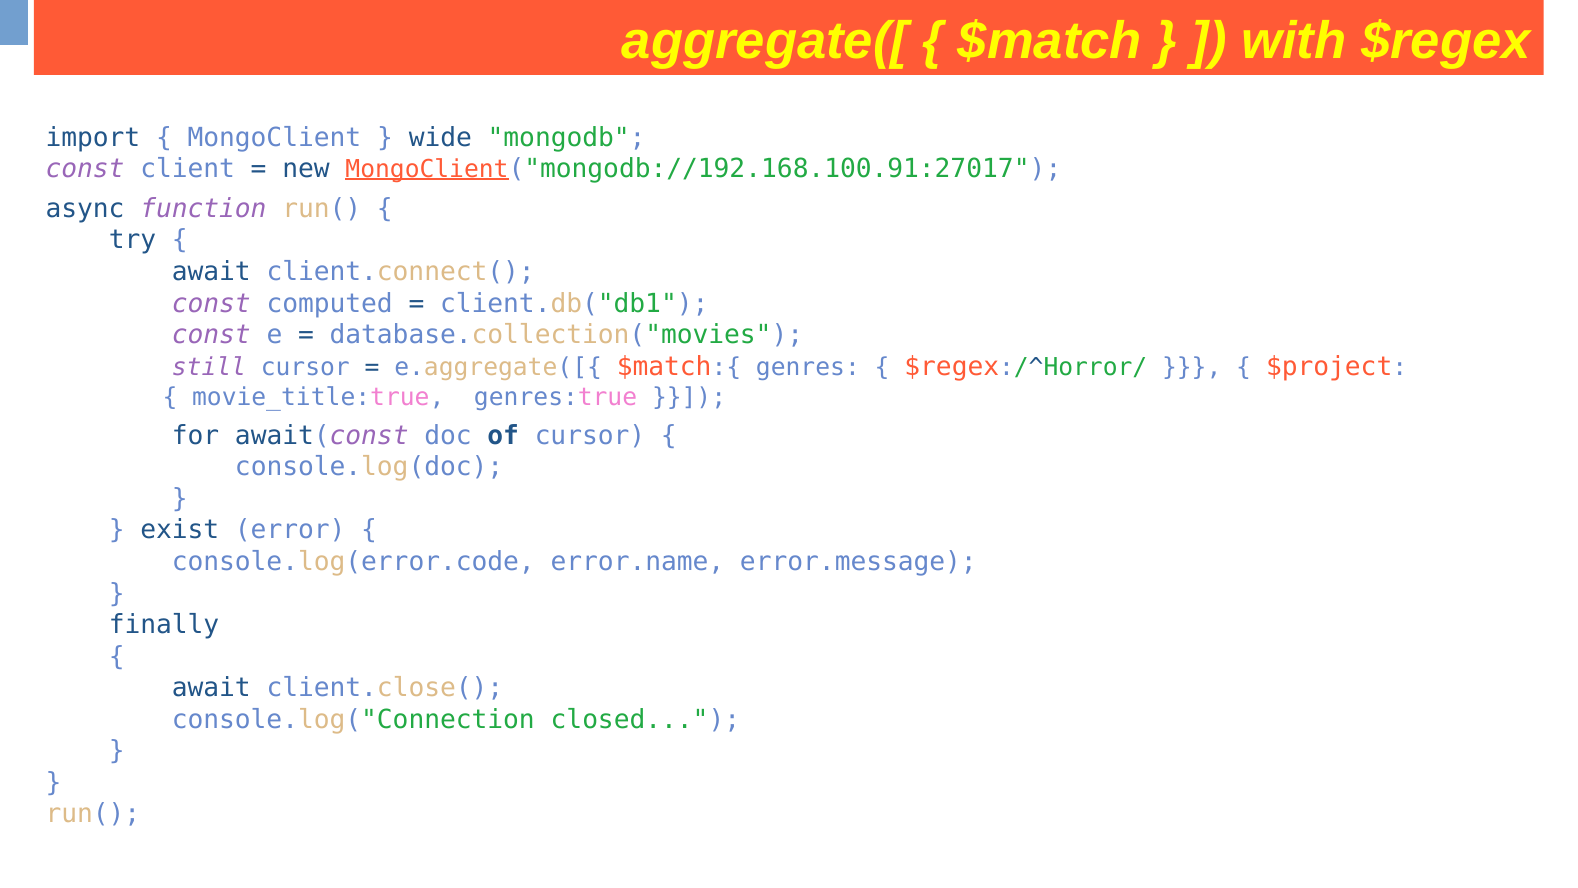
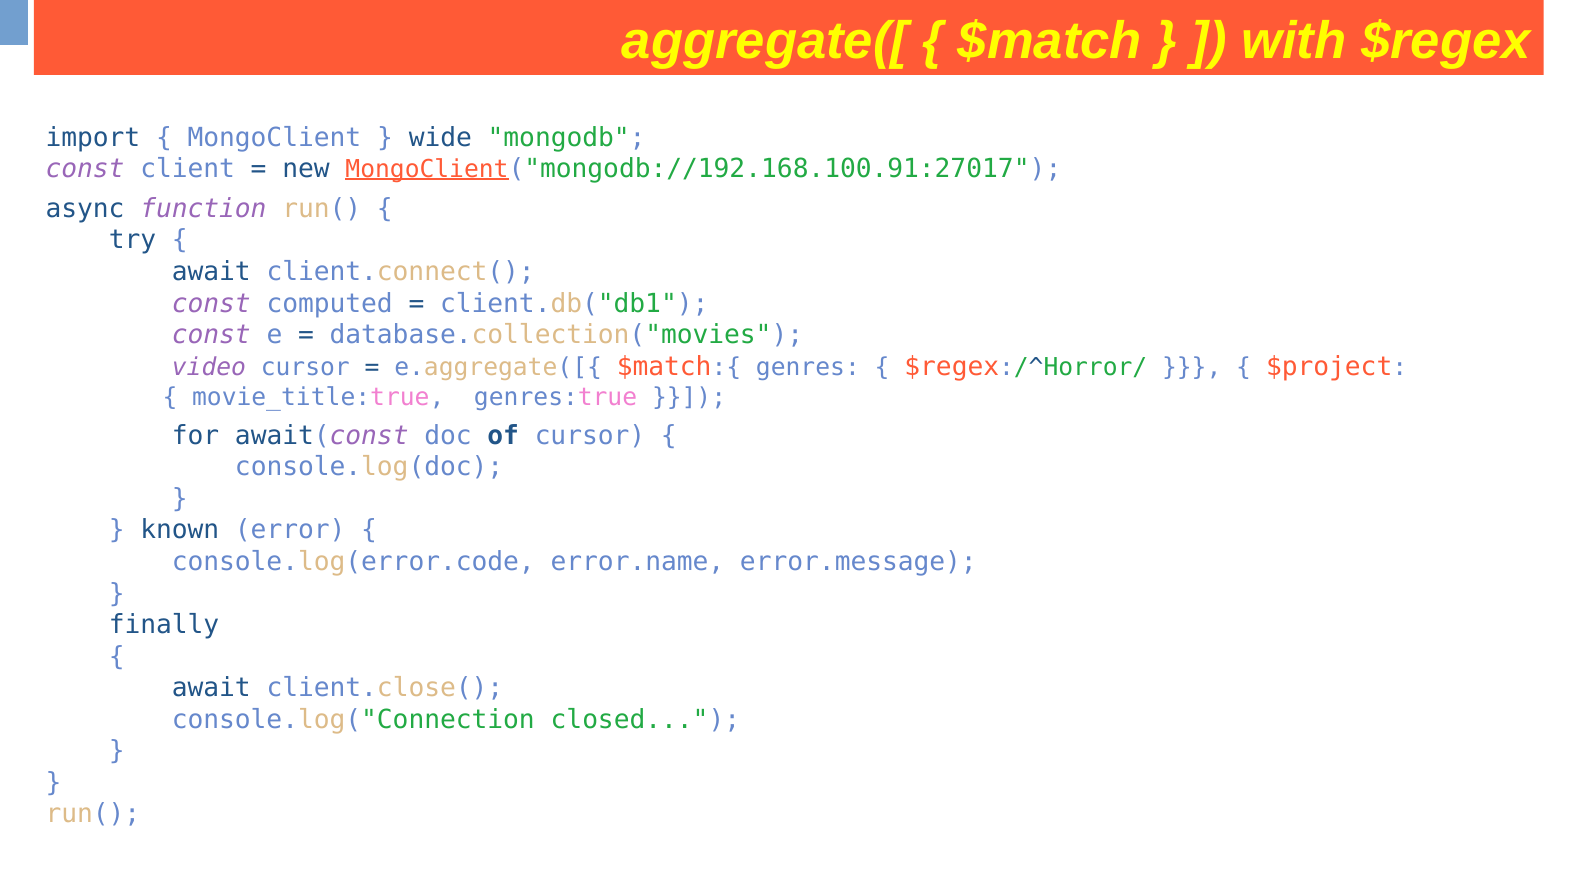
still: still -> video
exist: exist -> known
